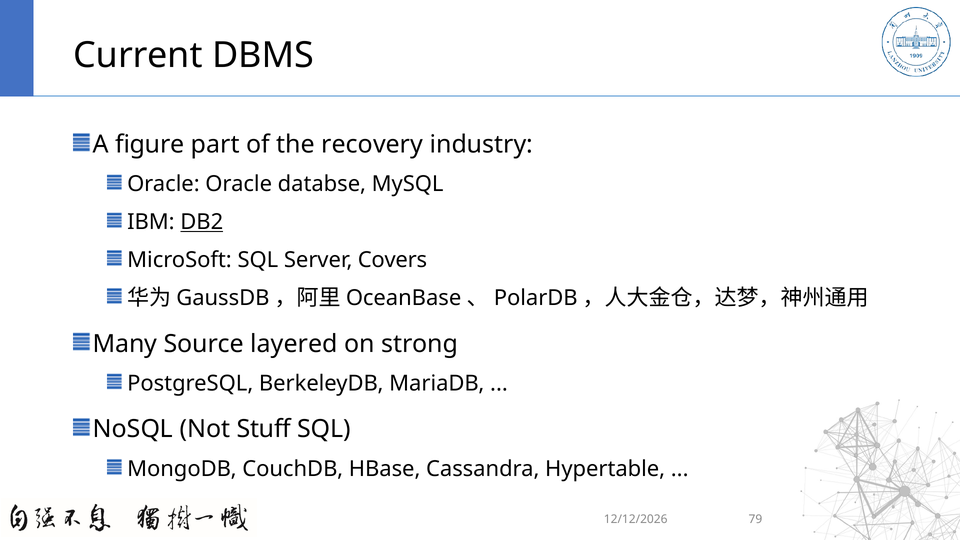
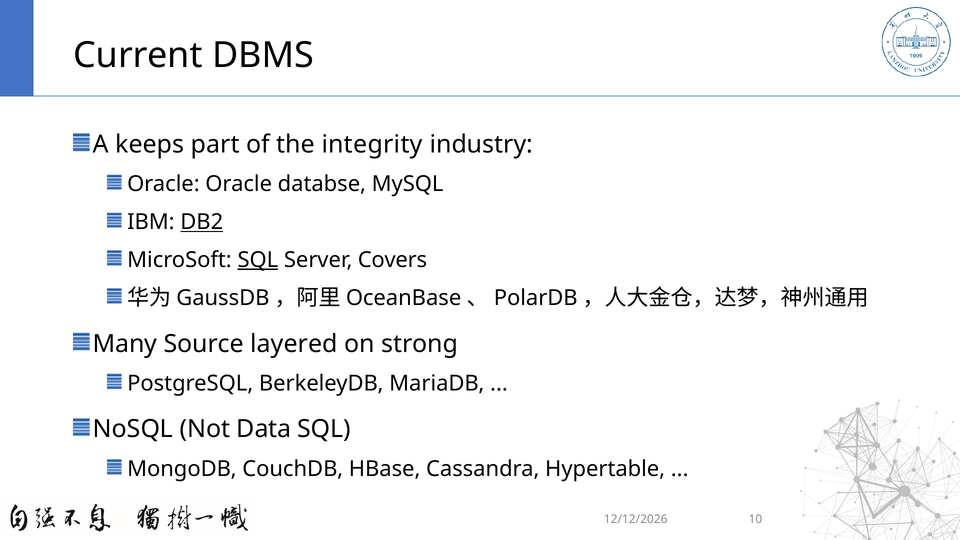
figure: figure -> keeps
recovery: recovery -> integrity
SQL at (258, 260) underline: none -> present
Stuff: Stuff -> Data
79: 79 -> 10
